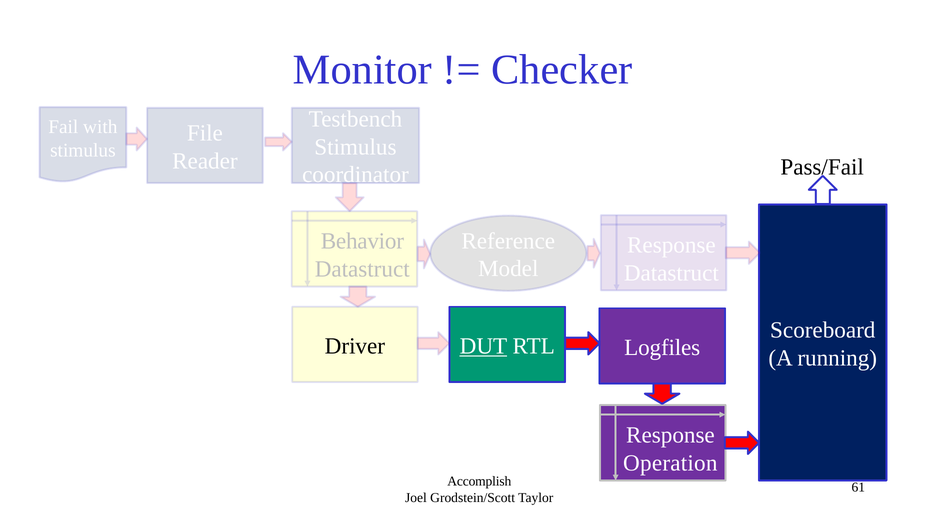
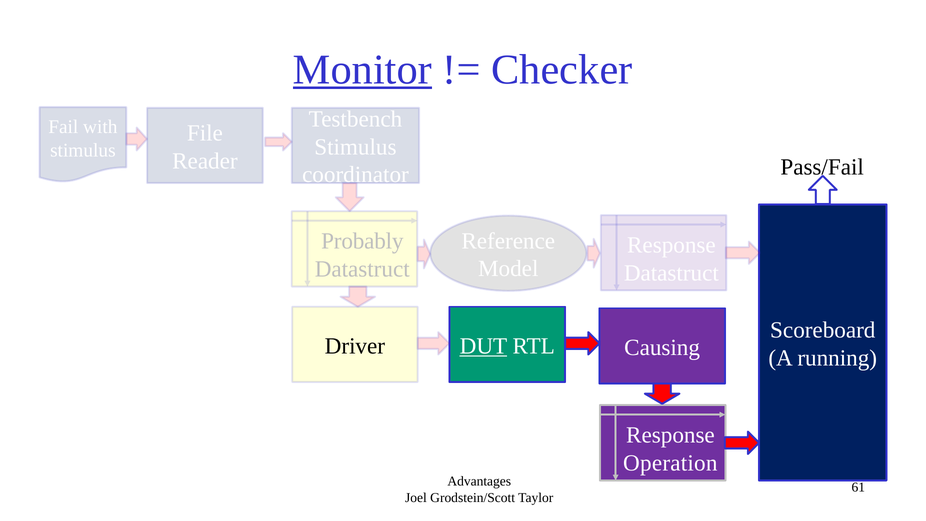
Monitor underline: none -> present
Behavior: Behavior -> Probably
Logfiles: Logfiles -> Causing
Accomplish: Accomplish -> Advantages
